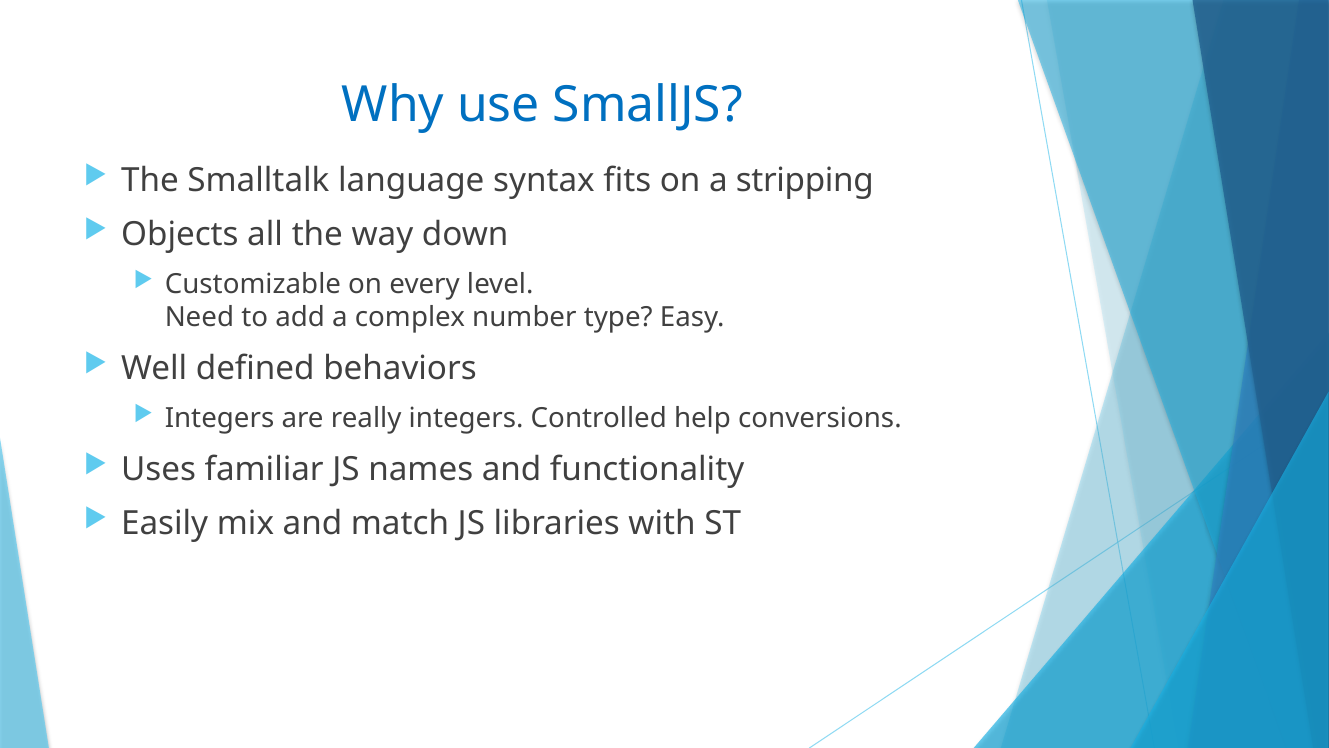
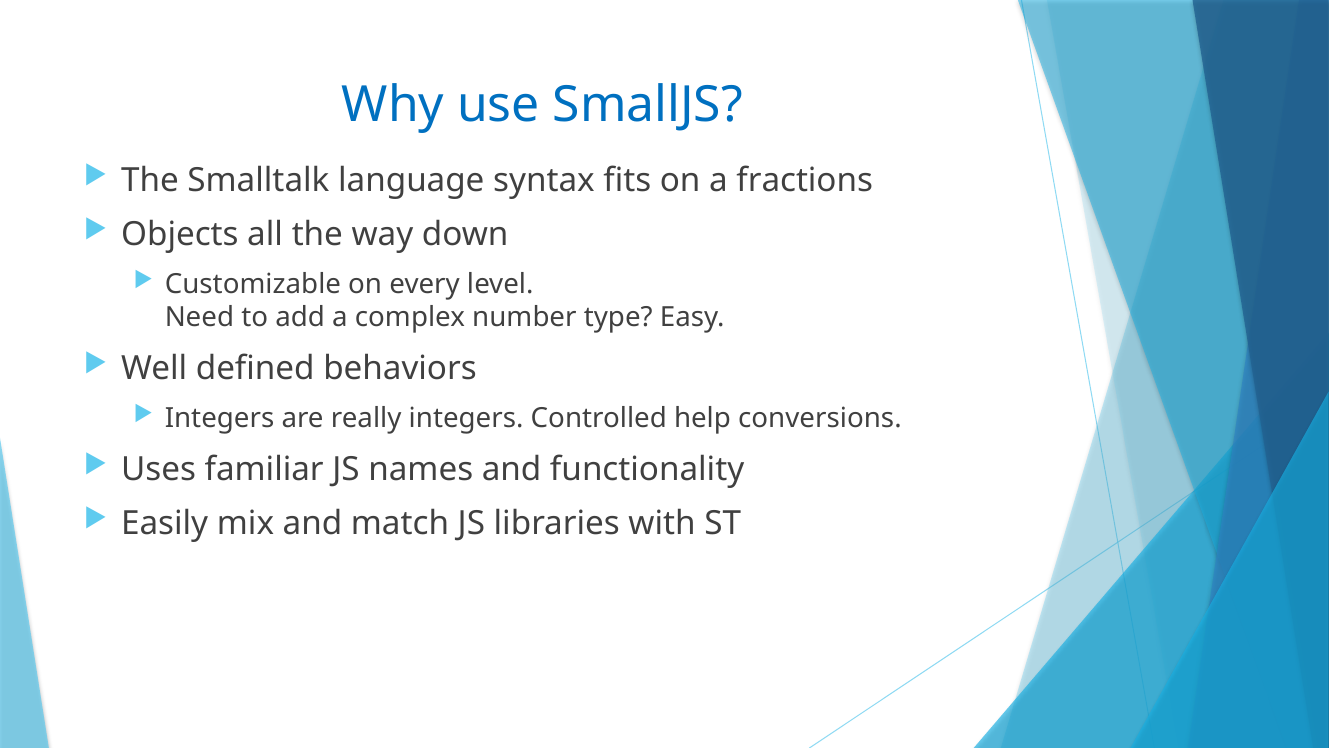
stripping: stripping -> fractions
